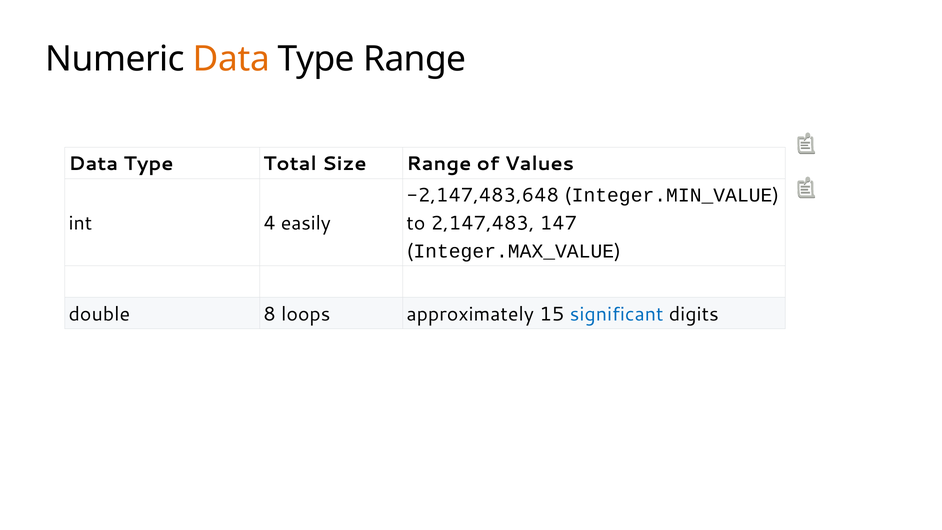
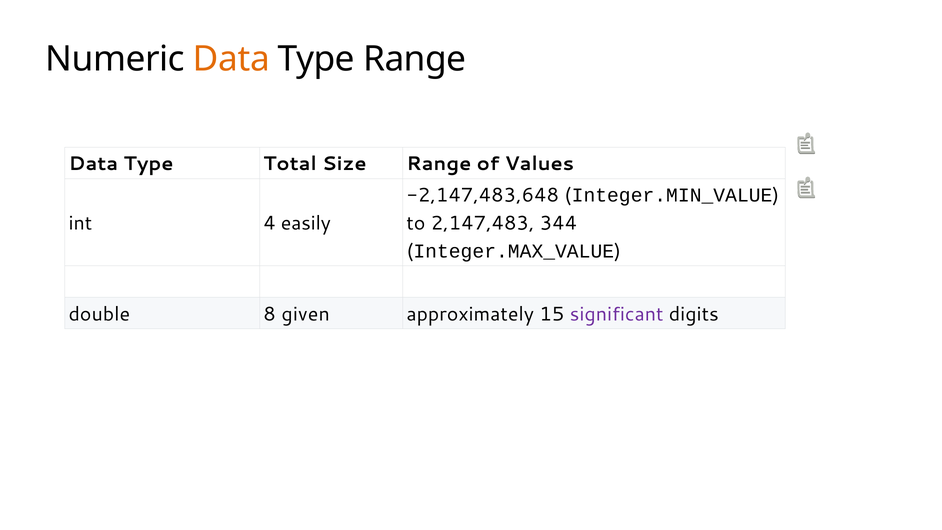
147: 147 -> 344
loops: loops -> given
significant colour: blue -> purple
